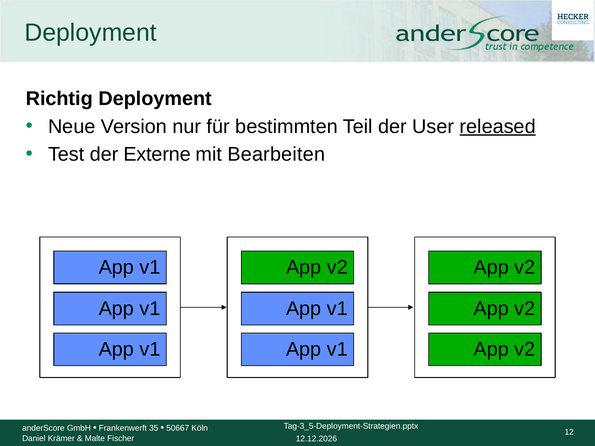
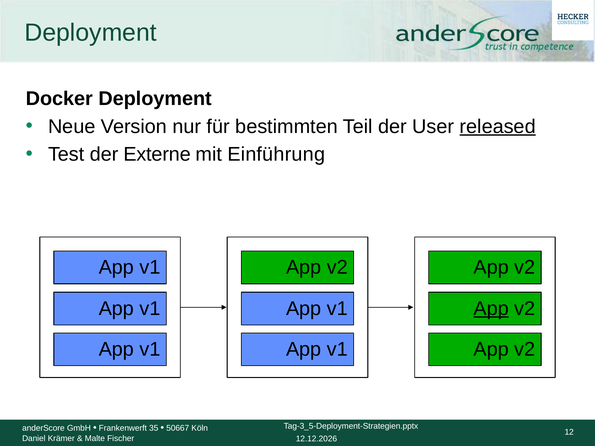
Richtig: Richtig -> Docker
Bearbeiten: Bearbeiten -> Einführung
App at (491, 309) underline: none -> present
